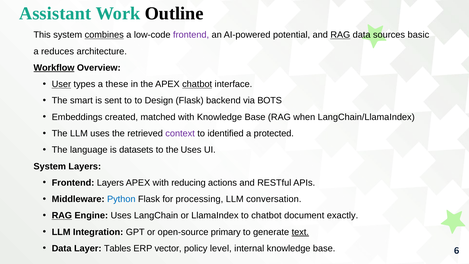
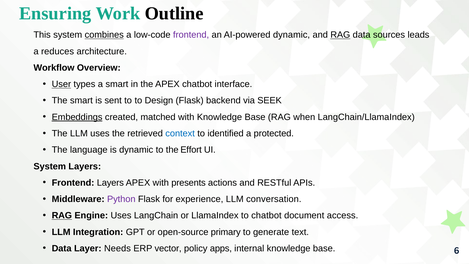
Assistant: Assistant -> Ensuring
AI-powered potential: potential -> dynamic
basic: basic -> leads
Workflow underline: present -> none
a these: these -> smart
chatbot at (197, 84) underline: present -> none
BOTS: BOTS -> SEEK
Embeddings underline: none -> present
context colour: purple -> blue
is datasets: datasets -> dynamic
the Uses: Uses -> Effort
reducing: reducing -> presents
Python colour: blue -> purple
processing: processing -> experience
exactly: exactly -> access
text underline: present -> none
Tables: Tables -> Needs
level: level -> apps
